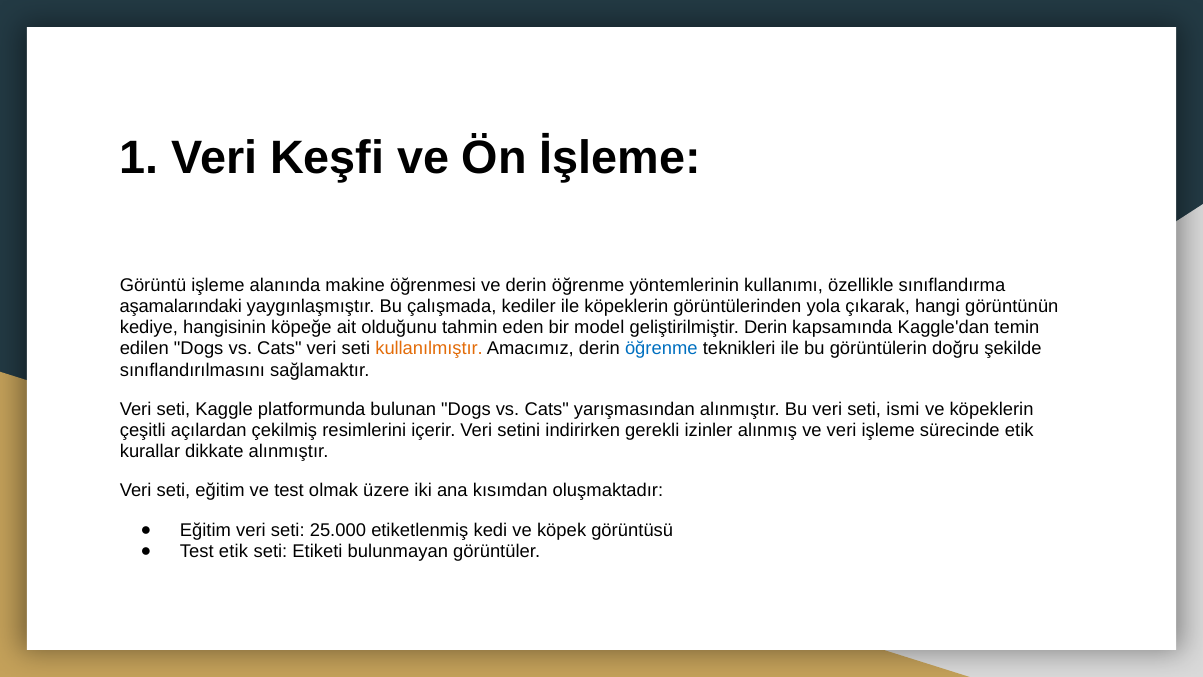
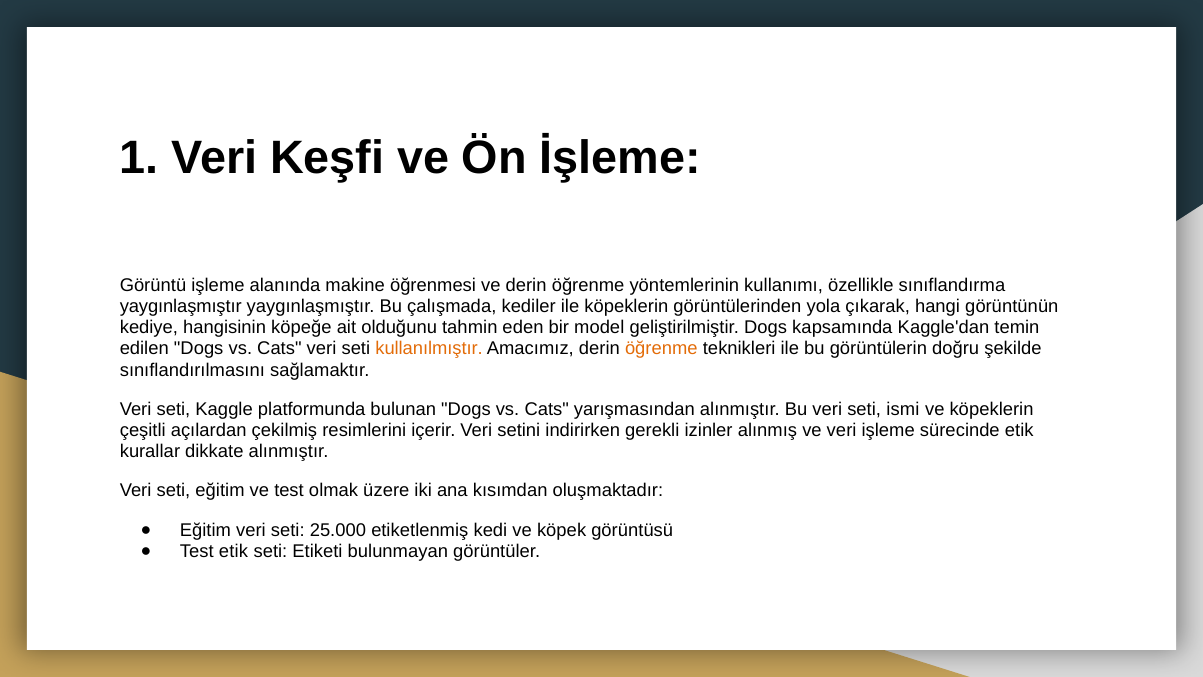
aşamalarındaki at (181, 306): aşamalarındaki -> yaygınlaşmıştır
geliştirilmiştir Derin: Derin -> Dogs
öğrenme at (661, 349) colour: blue -> orange
